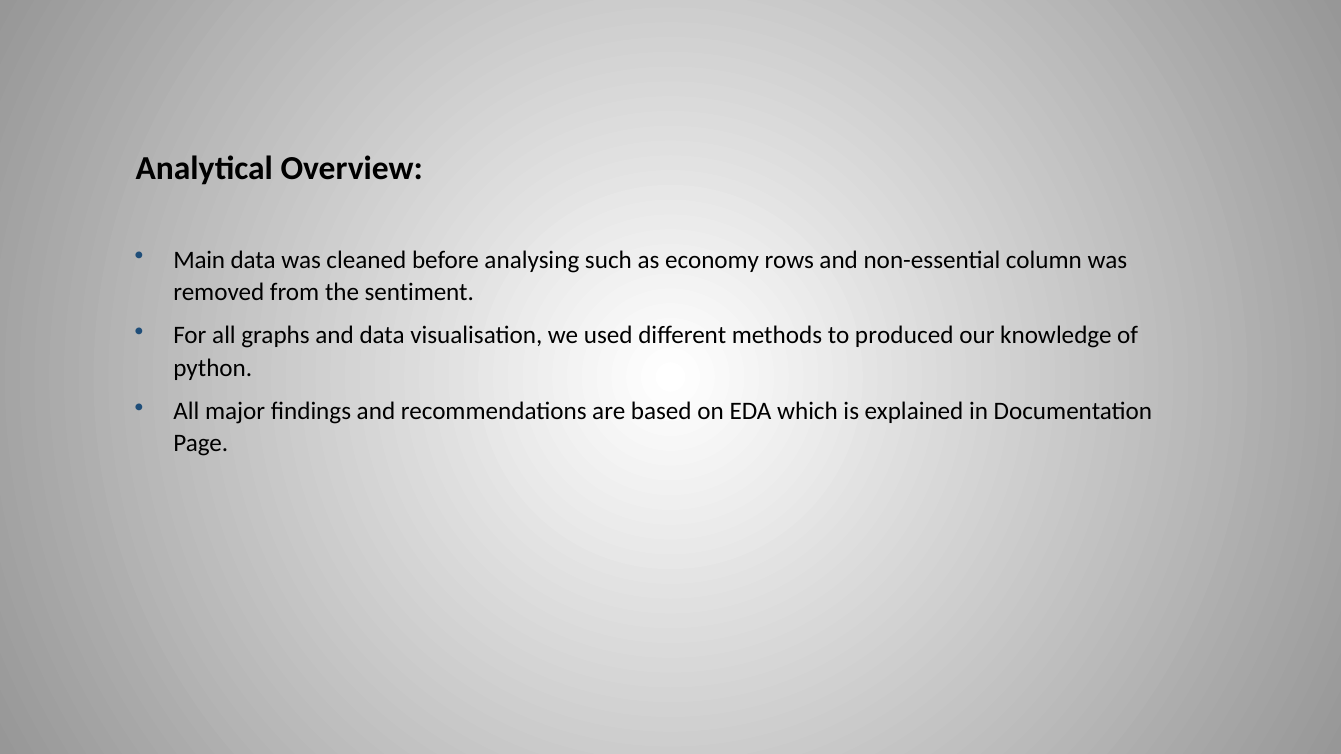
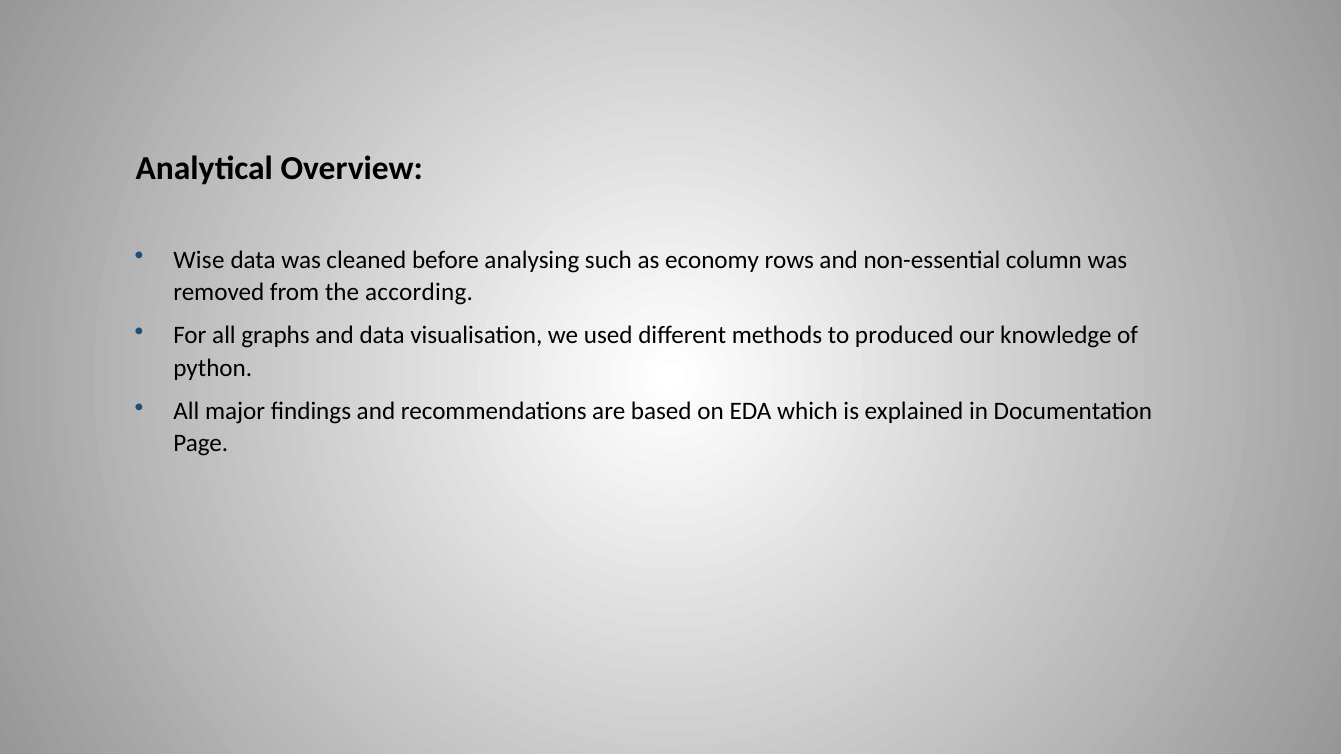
Main: Main -> Wise
sentiment: sentiment -> according
